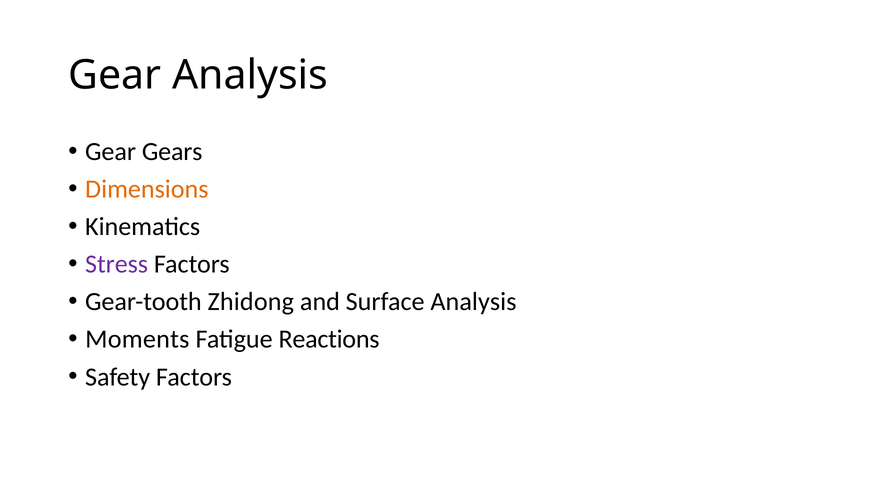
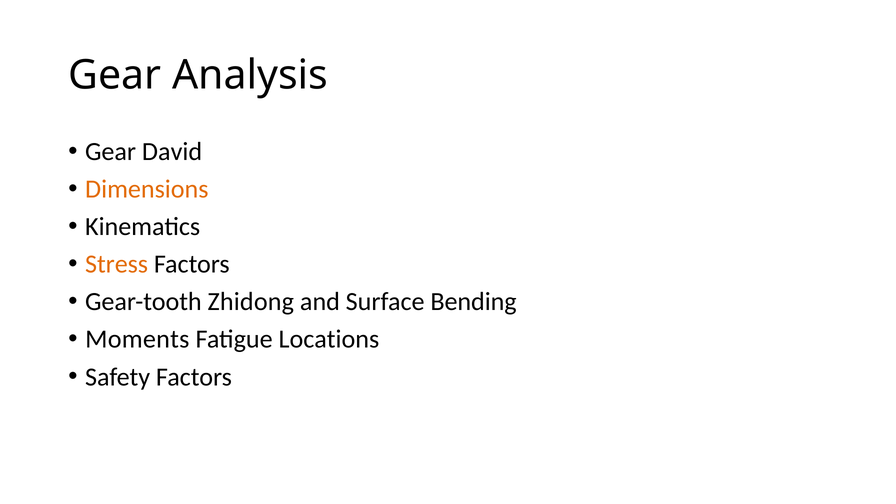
Gears: Gears -> David
Stress colour: purple -> orange
Surface Analysis: Analysis -> Bending
Reactions: Reactions -> Locations
